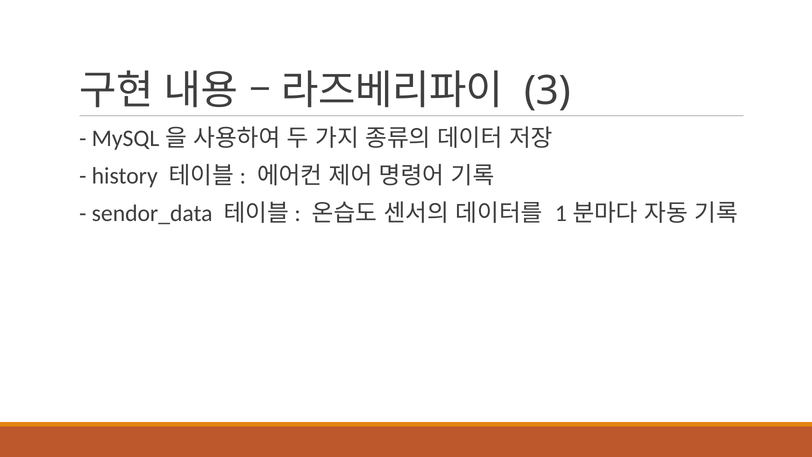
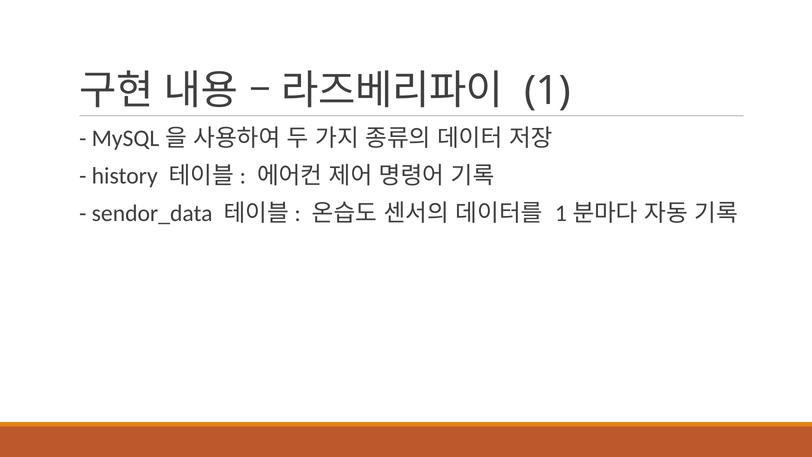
3: 3 -> 1
